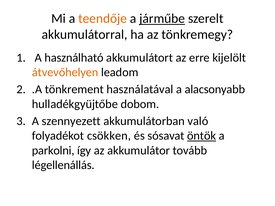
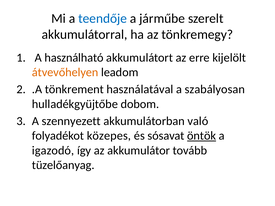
teendője colour: orange -> blue
járműbe underline: present -> none
alacsonyabb: alacsonyabb -> szabályosan
csökken: csökken -> közepes
parkolni: parkolni -> igazodó
légellenállás: légellenállás -> tüzelőanyag
